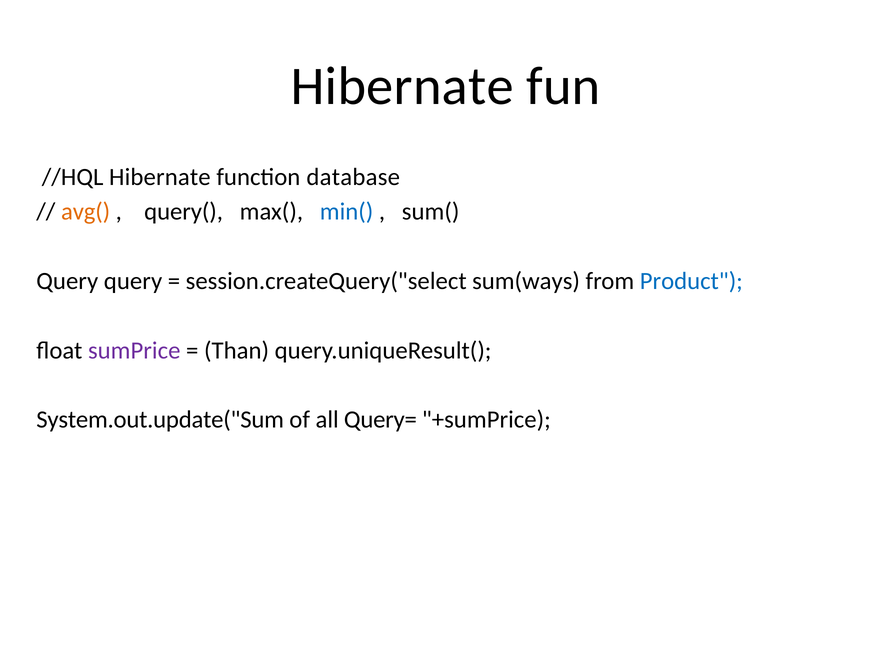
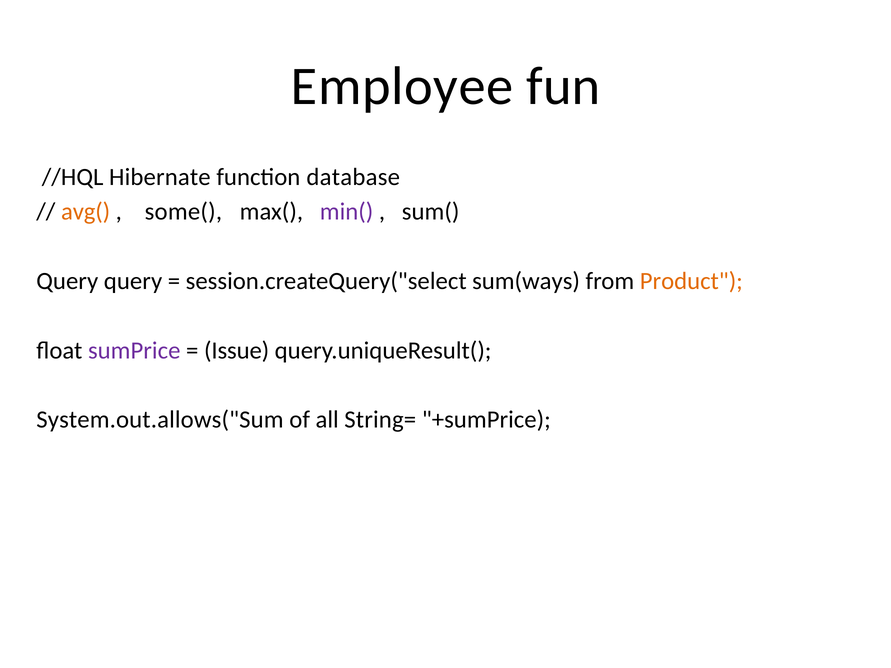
Hibernate at (402, 86): Hibernate -> Employee
query(: query( -> some(
min( colour: blue -> purple
Product colour: blue -> orange
Than: Than -> Issue
System.out.update("Sum: System.out.update("Sum -> System.out.allows("Sum
Query=: Query= -> String=
